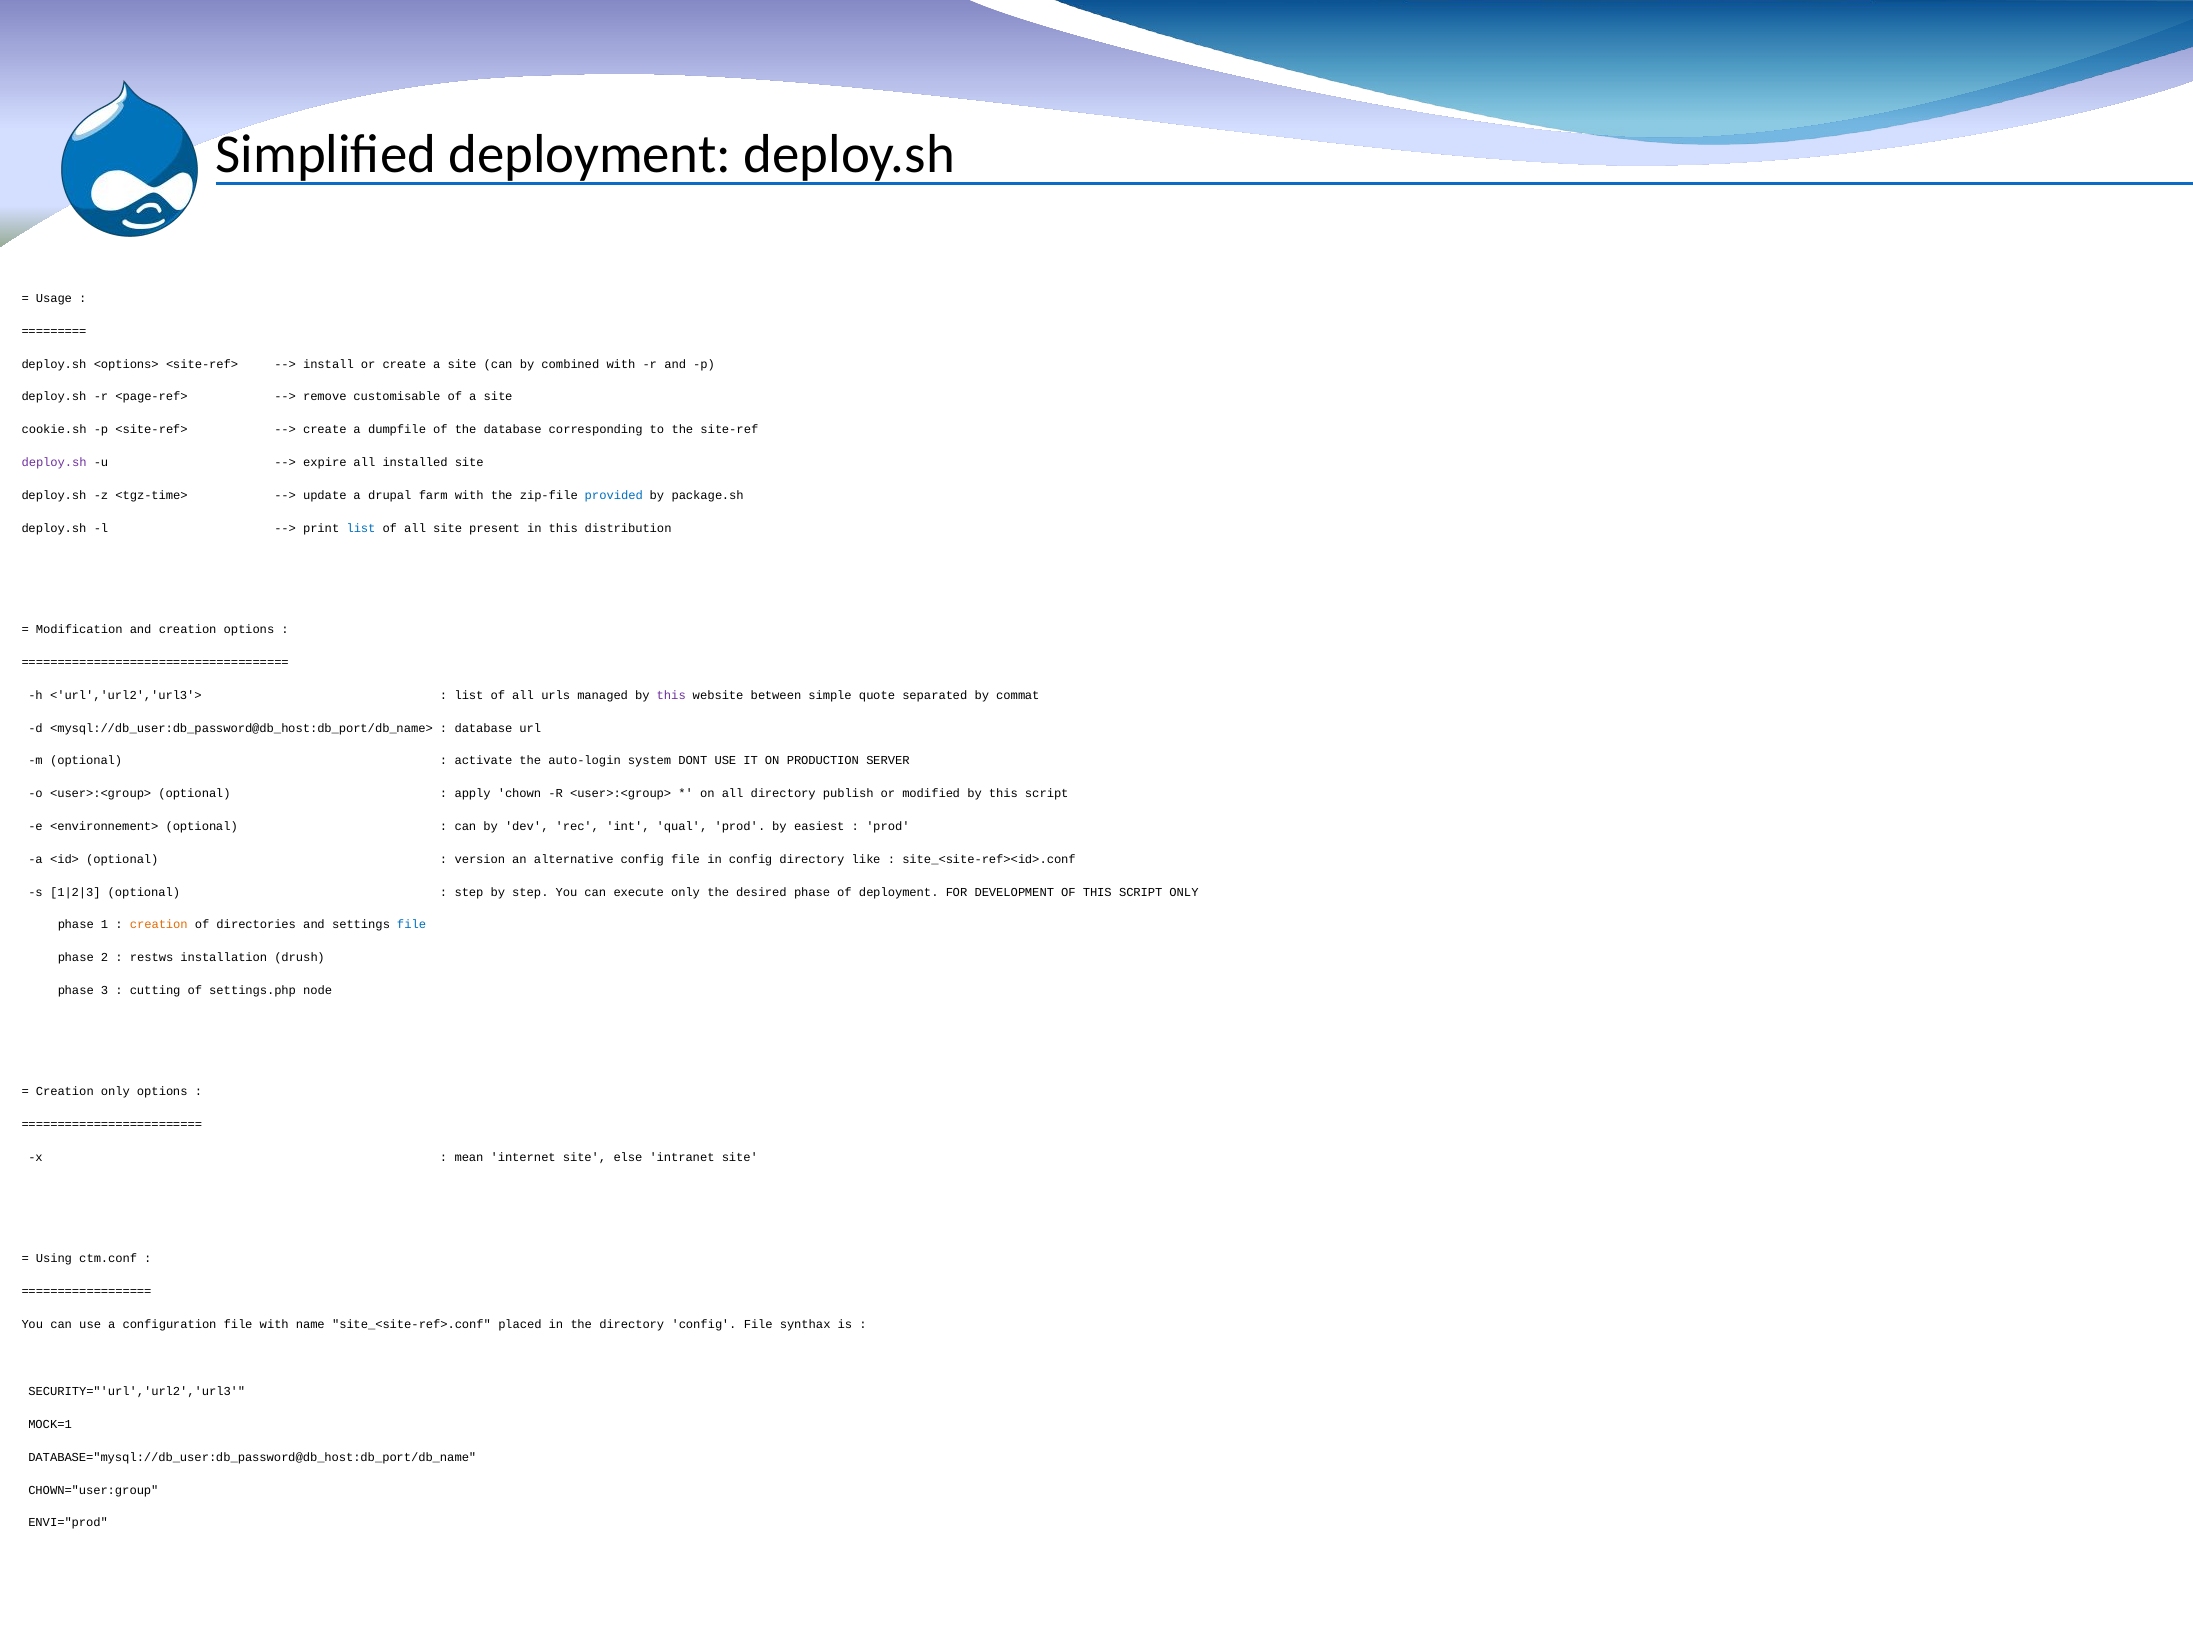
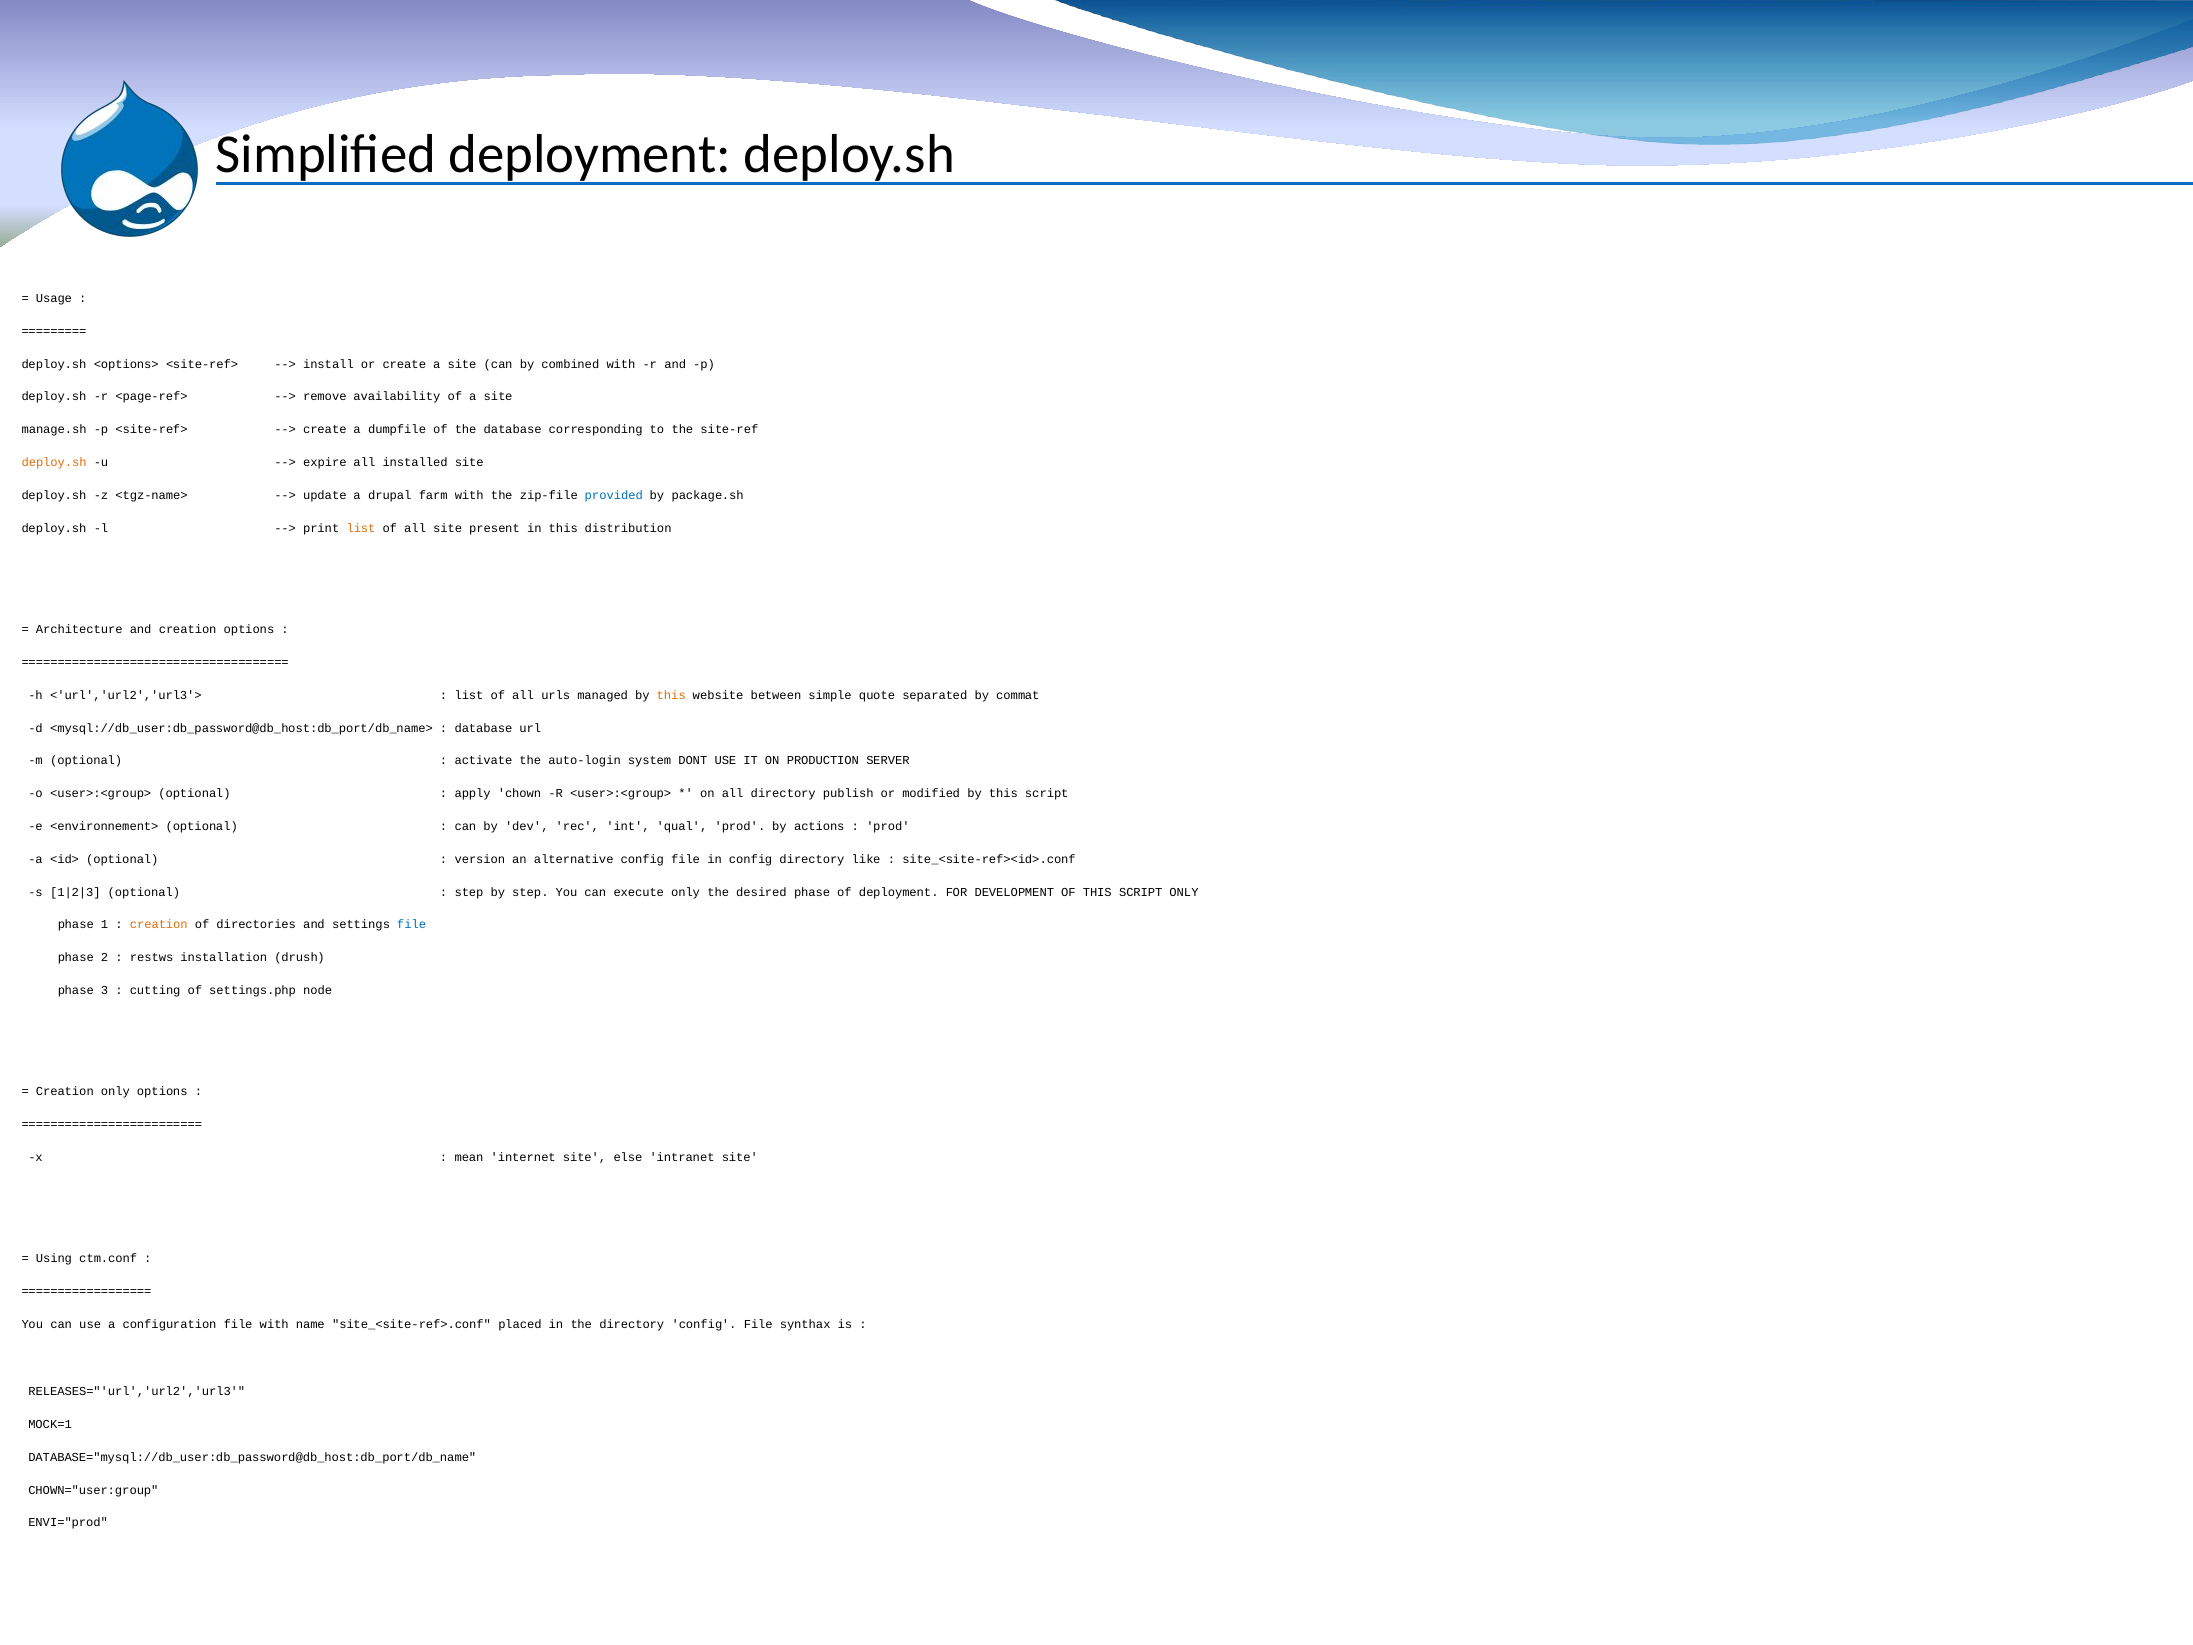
customisable: customisable -> availability
cookie.sh: cookie.sh -> manage.sh
deploy.sh at (54, 462) colour: purple -> orange
<tgz-time>: <tgz-time> -> <tgz-name>
list at (361, 528) colour: blue -> orange
Modification: Modification -> Architecture
this at (671, 695) colour: purple -> orange
easiest: easiest -> actions
SECURITY="'url','url2','url3: SECURITY="'url','url2','url3 -> RELEASES="'url','url2','url3
